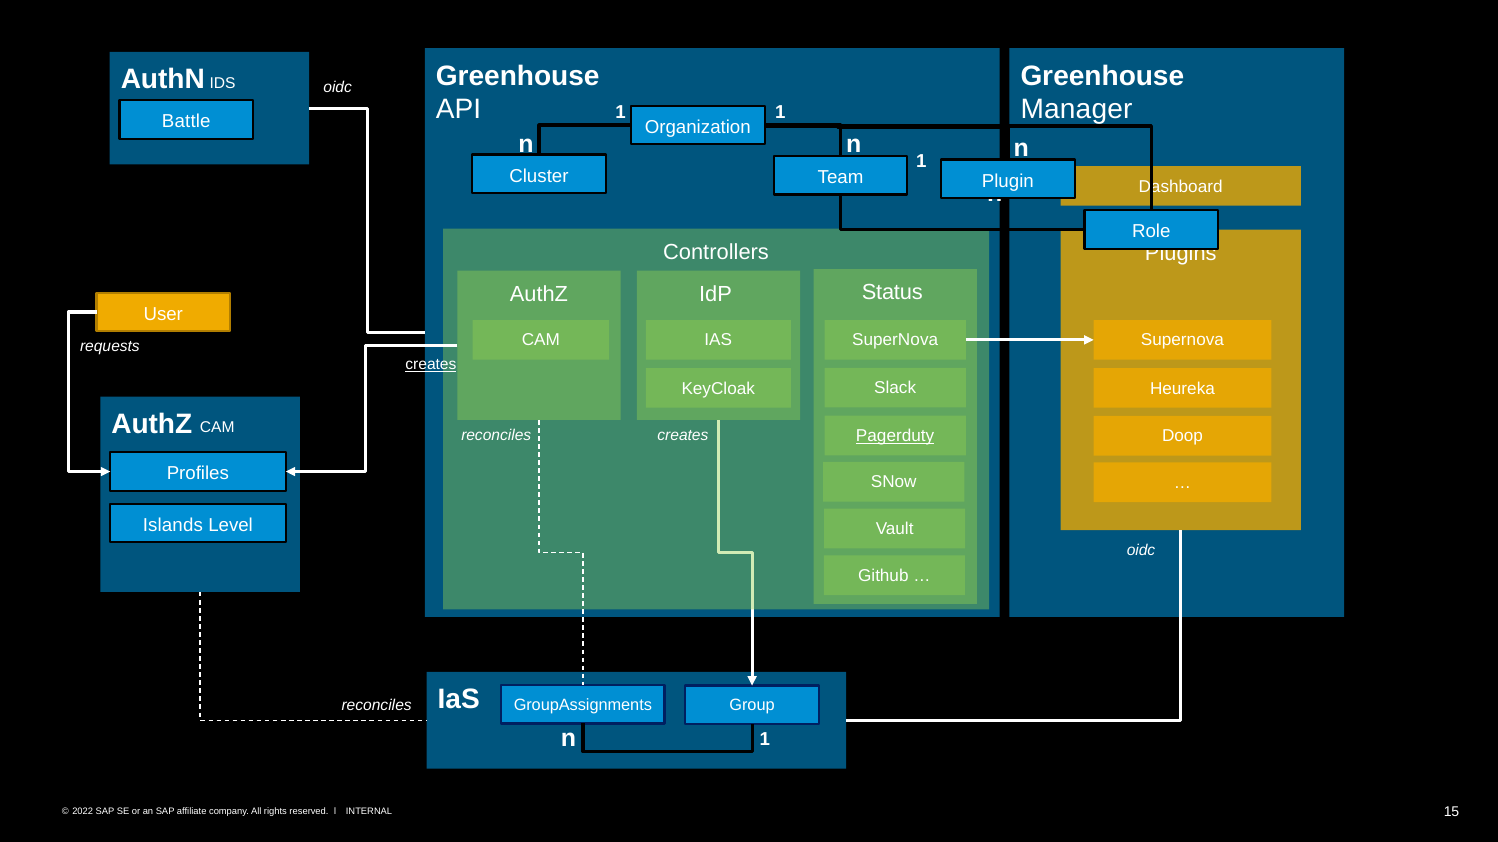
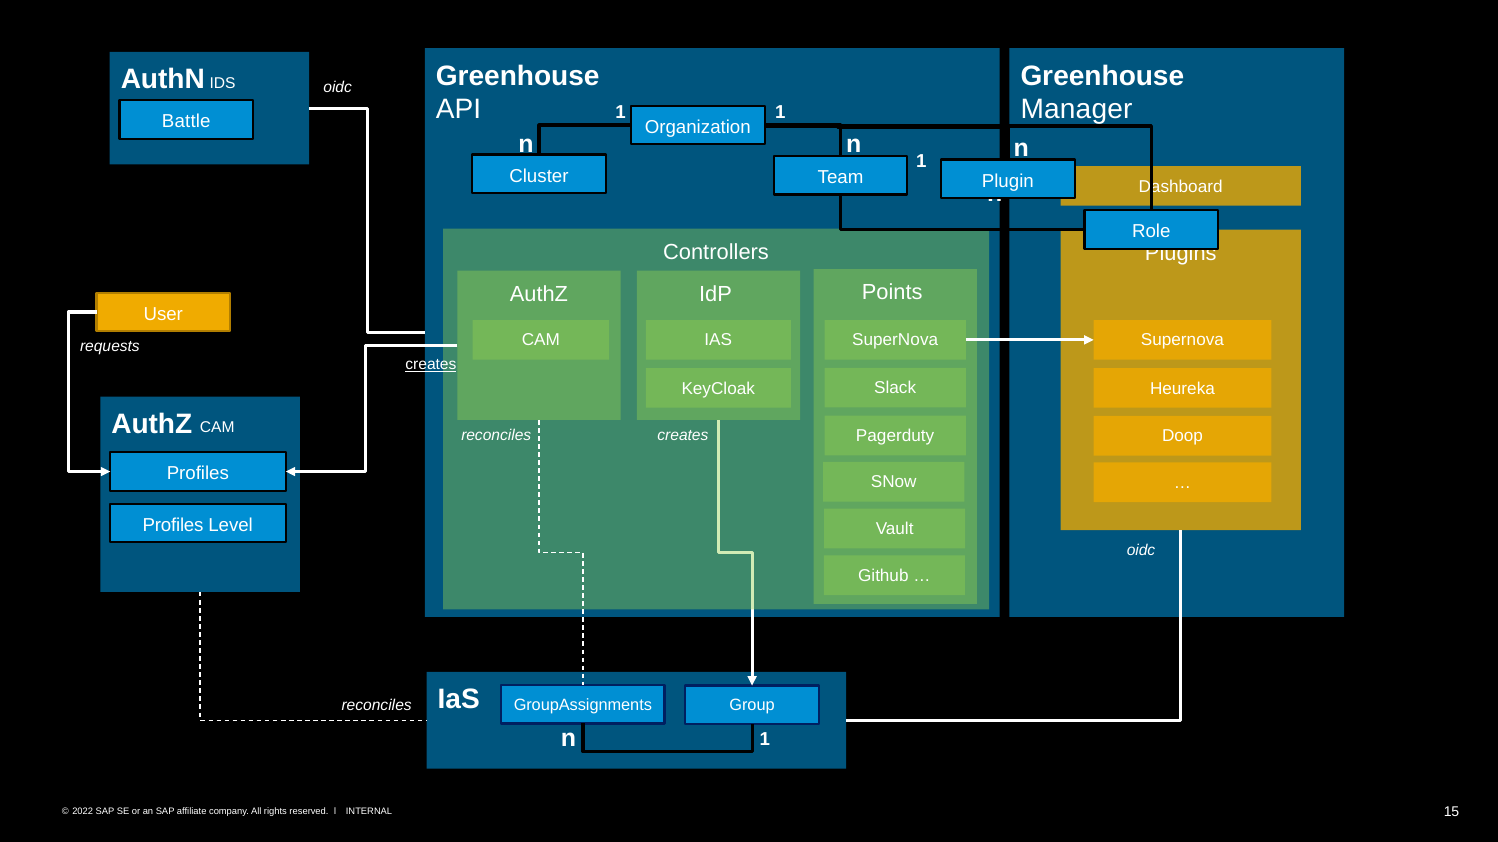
Status: Status -> Points
Pagerduty underline: present -> none
Islands at (173, 525): Islands -> Profiles
